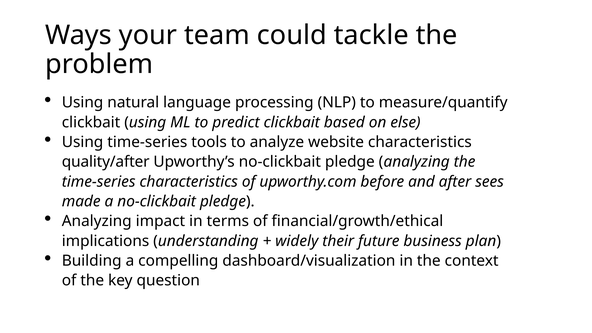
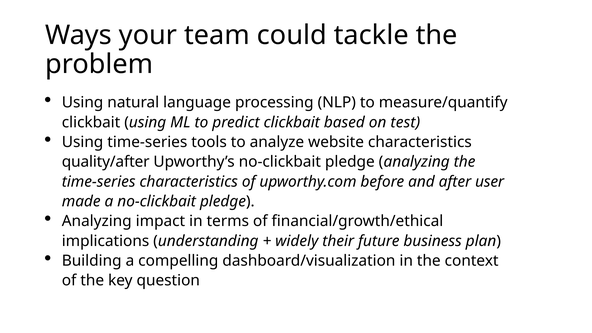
else: else -> test
sees: sees -> user
